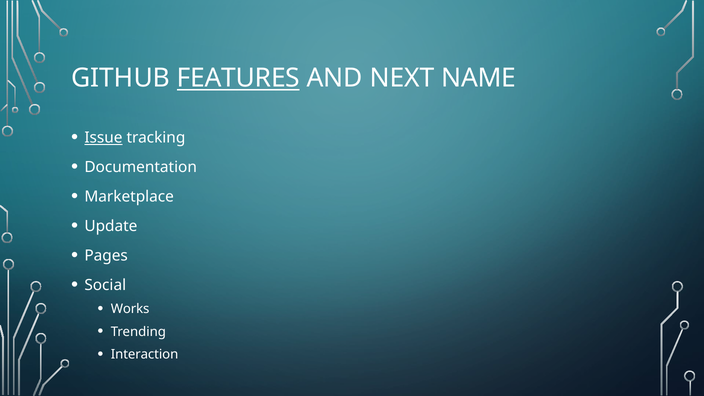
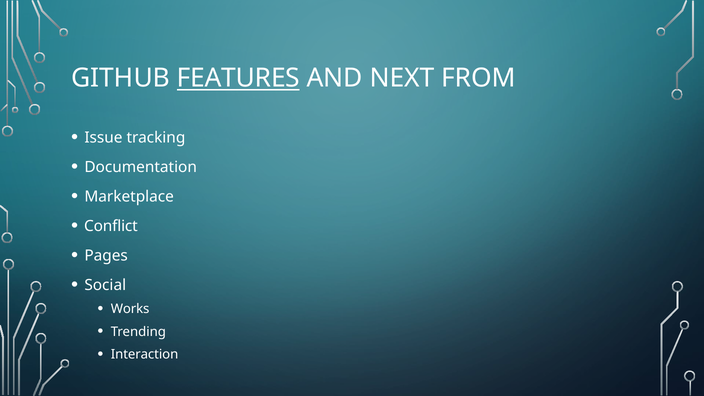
NAME: NAME -> FROM
Issue underline: present -> none
Update: Update -> Conflict
